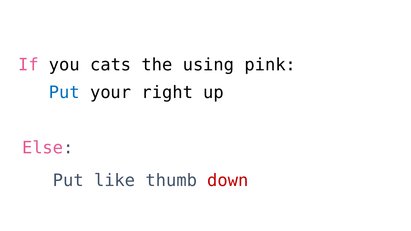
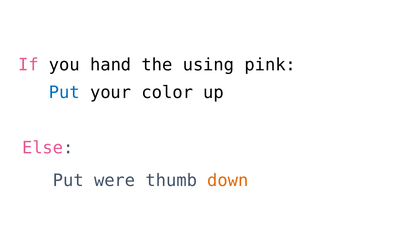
cats: cats -> hand
right: right -> color
like: like -> were
down colour: red -> orange
